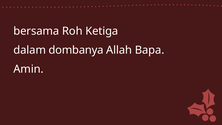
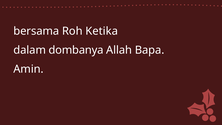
Ketiga: Ketiga -> Ketika
